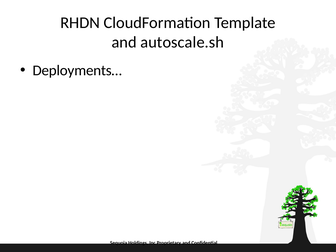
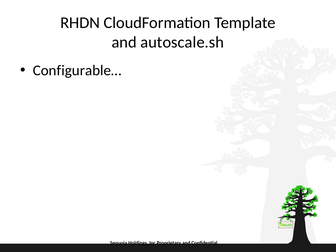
Deployments…: Deployments… -> Configurable…
